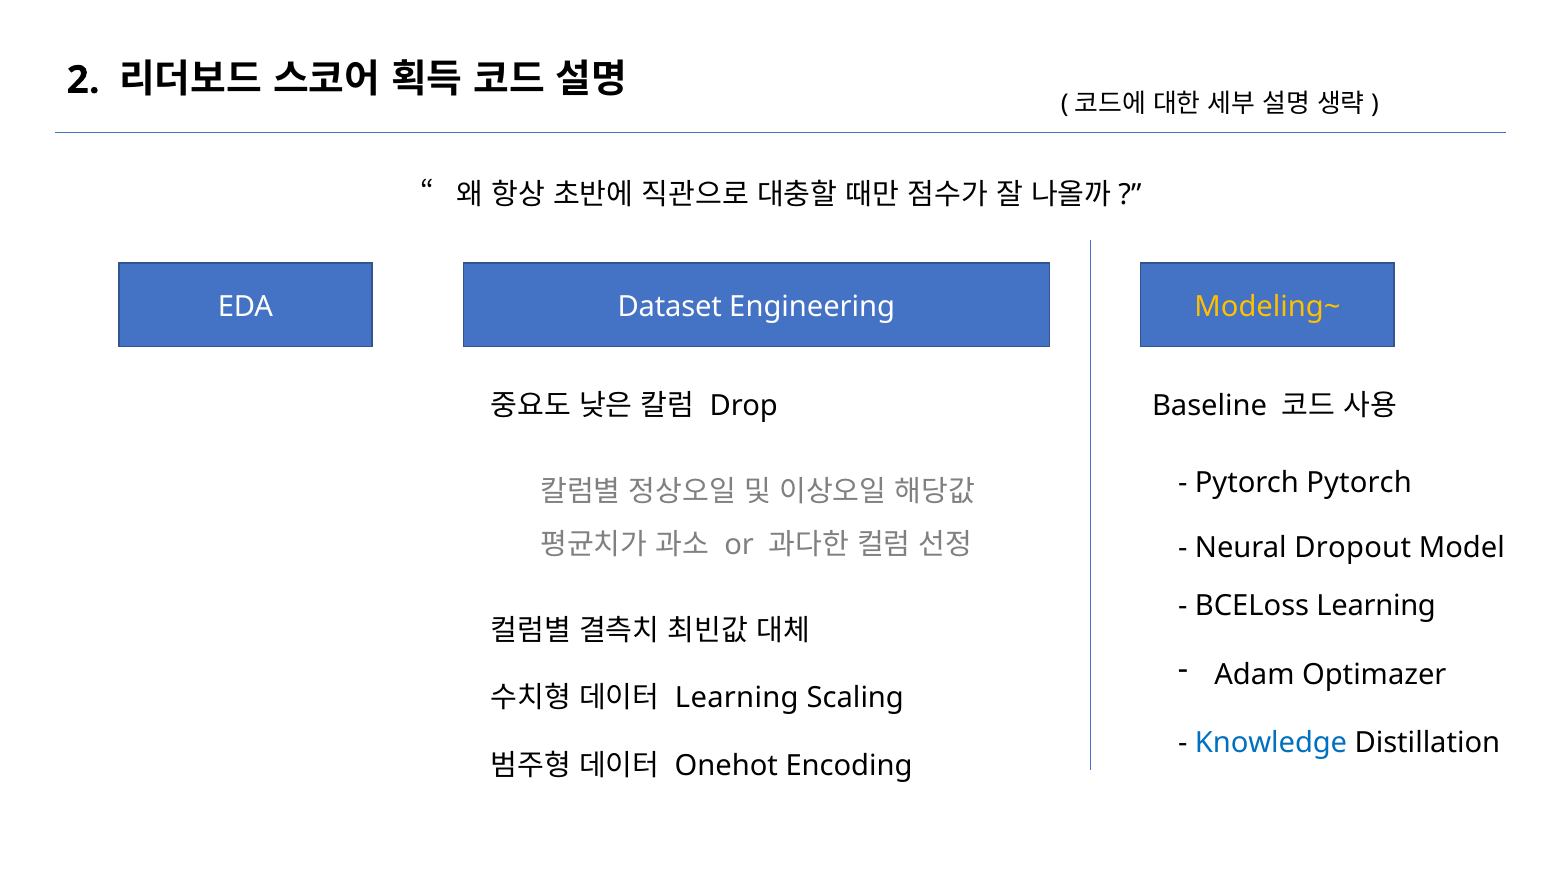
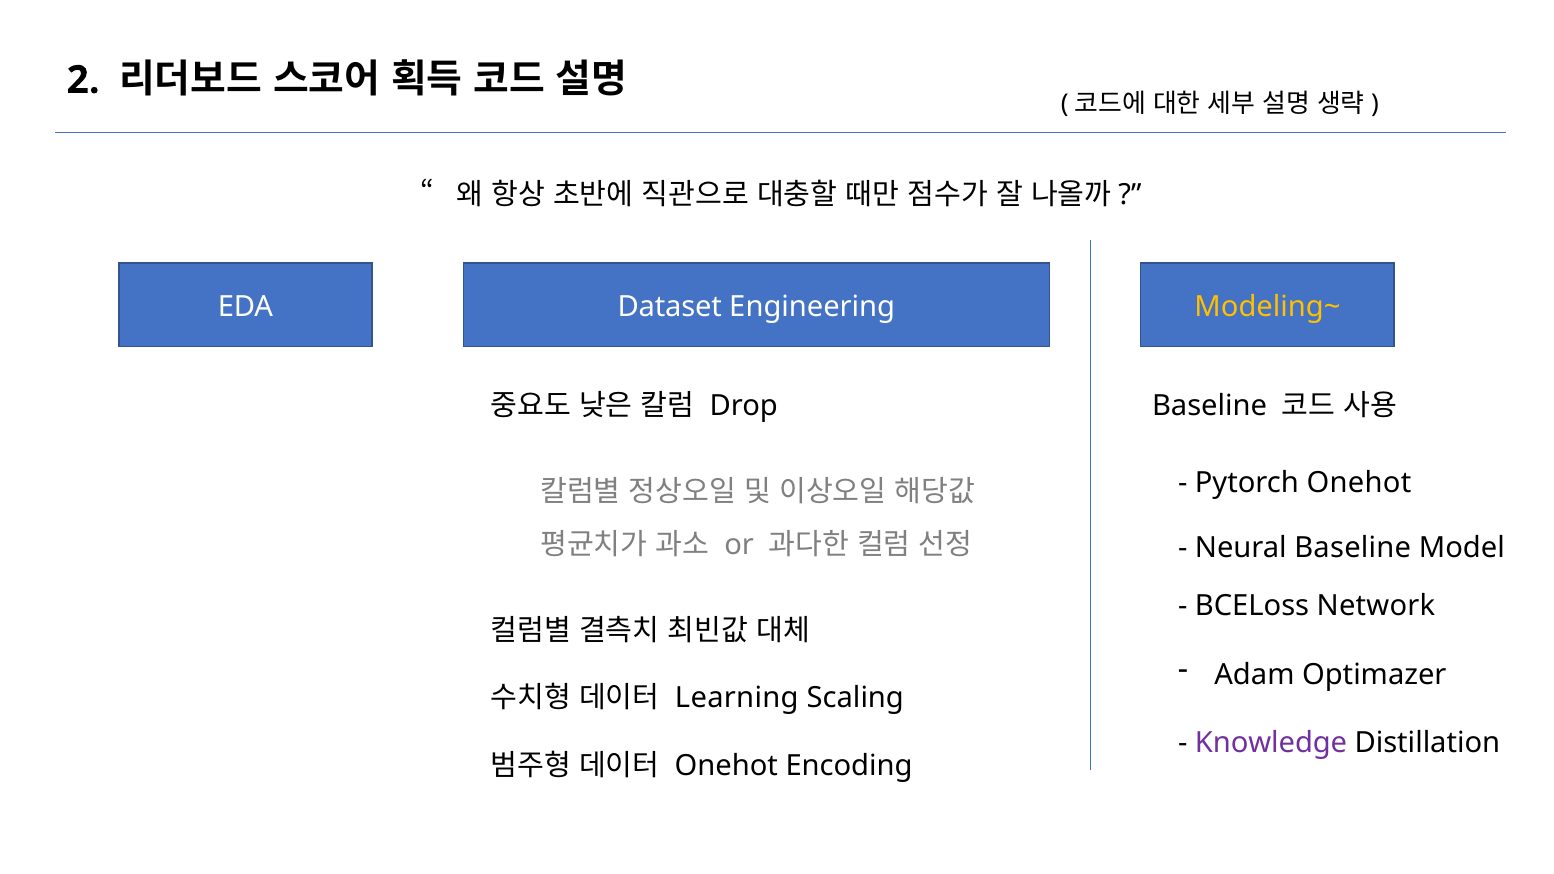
Pytorch Pytorch: Pytorch -> Onehot
Neural Dropout: Dropout -> Baseline
BCELoss Learning: Learning -> Network
Knowledge colour: blue -> purple
